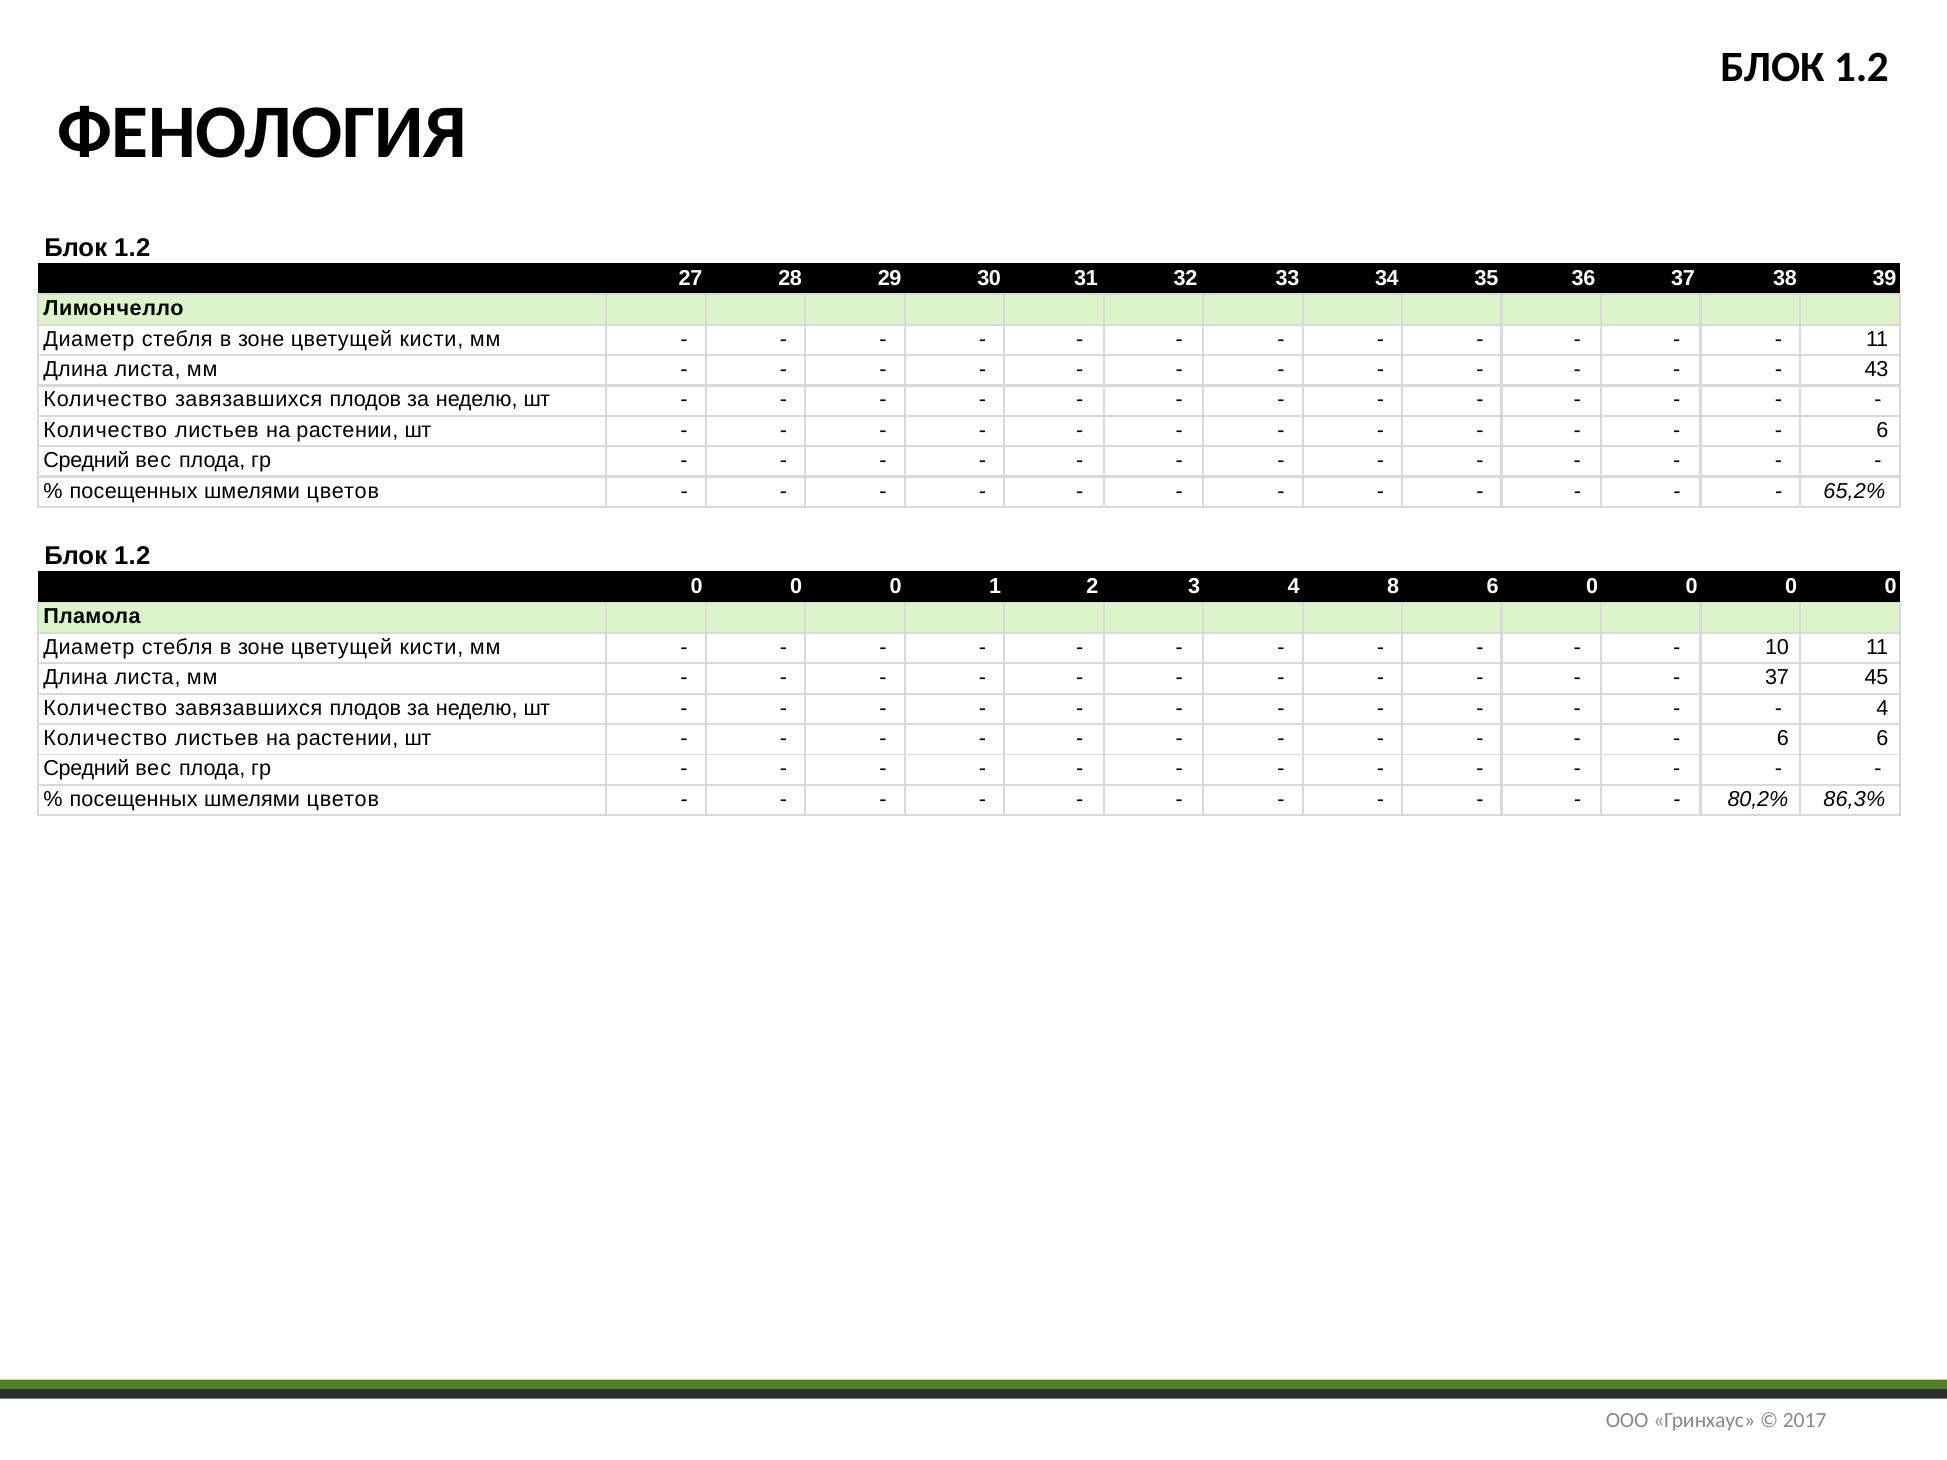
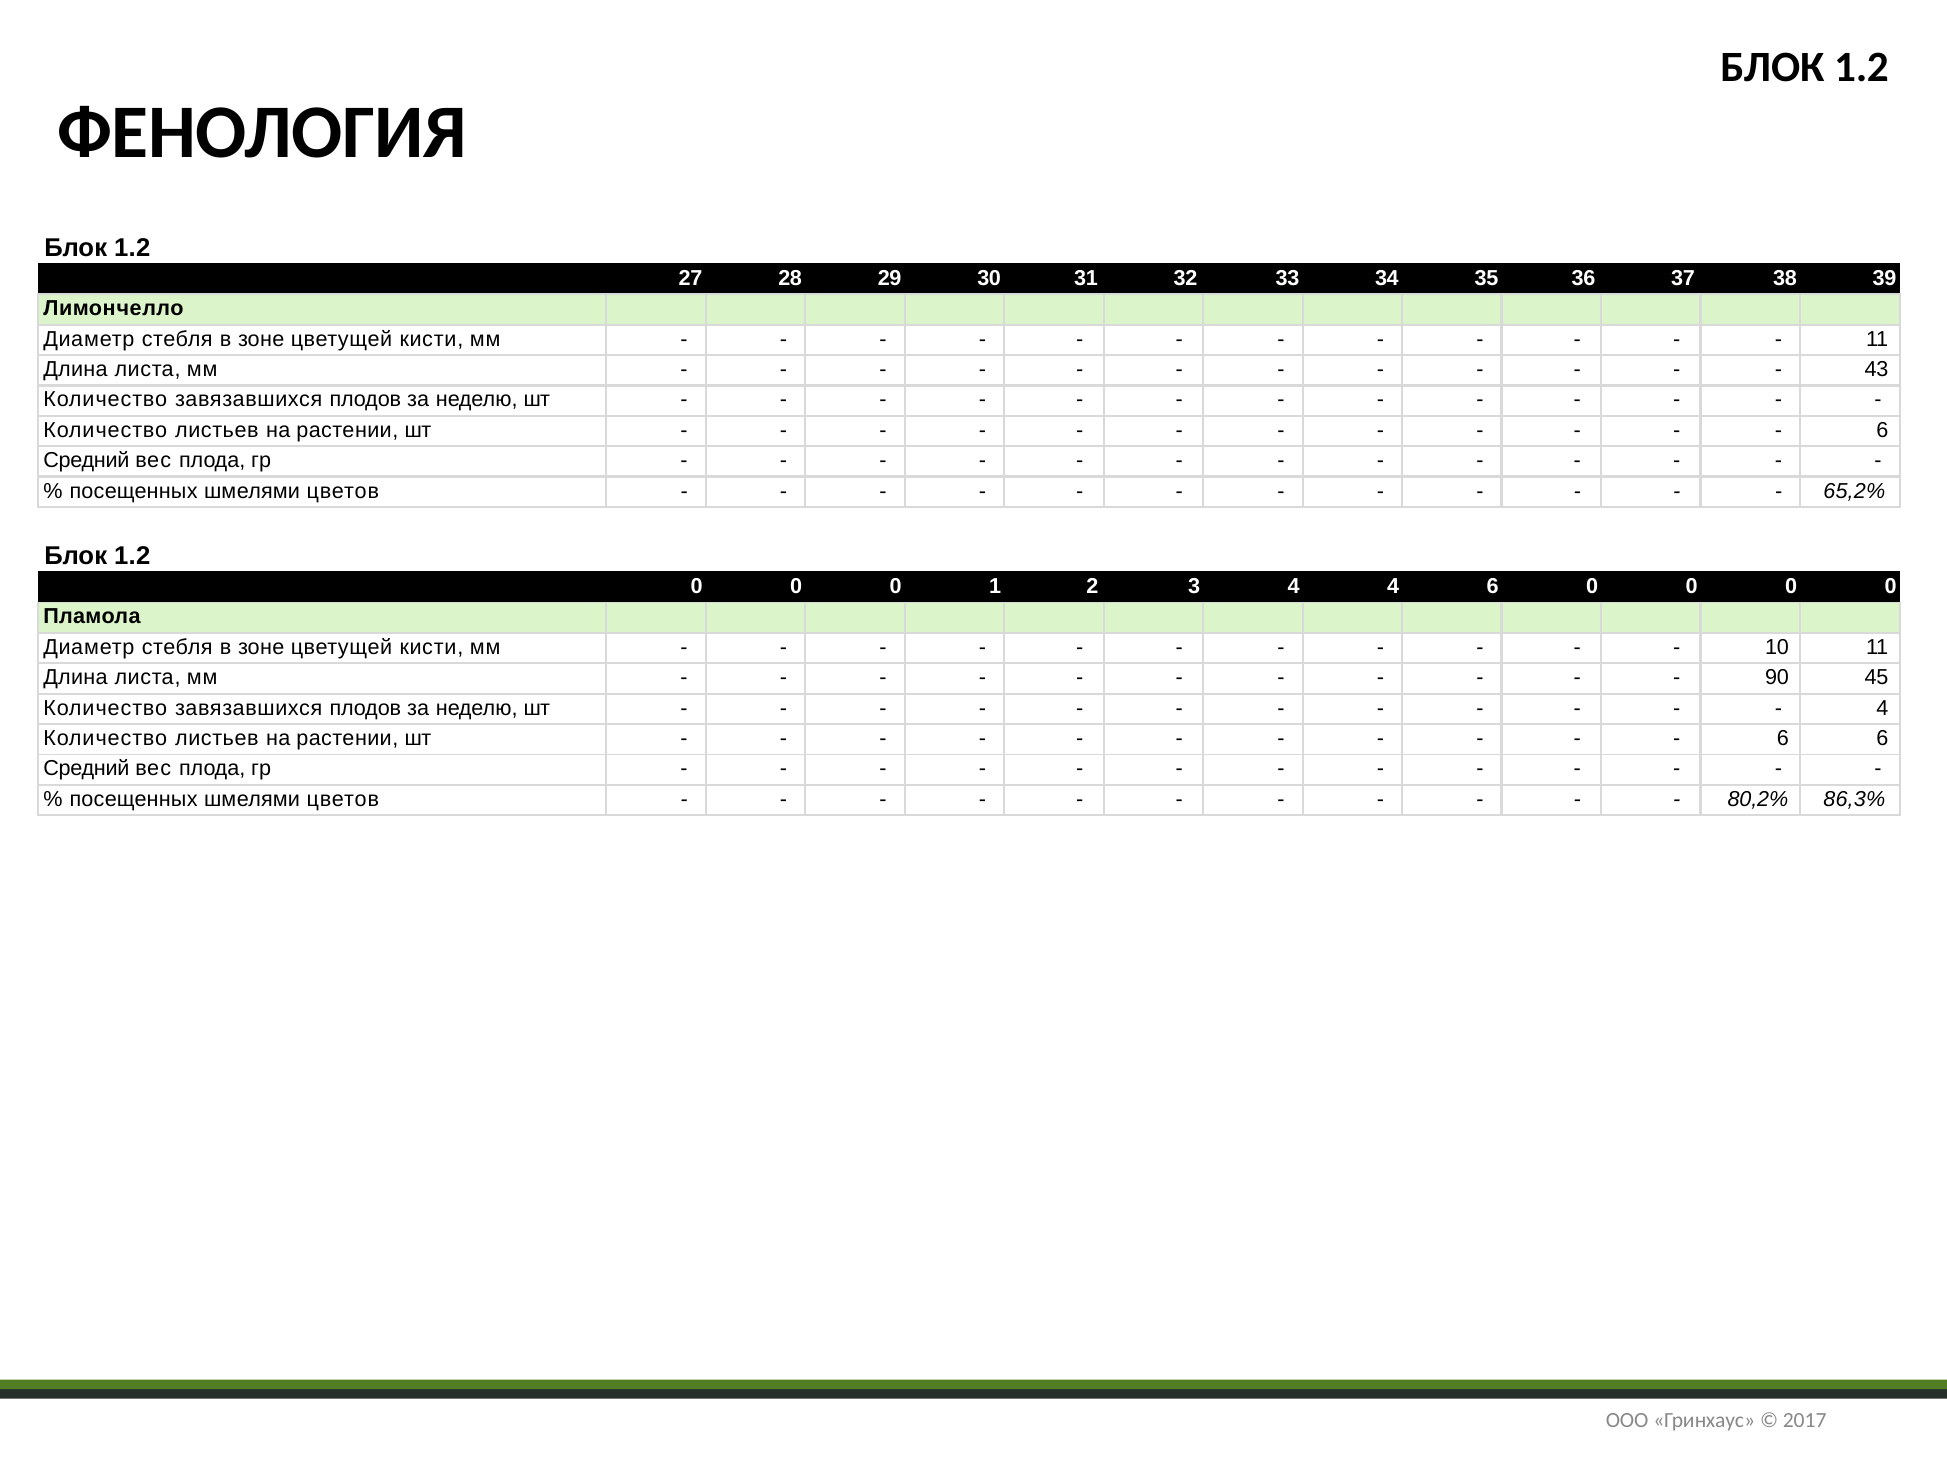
4 8: 8 -> 4
37 at (1777, 678): 37 -> 90
